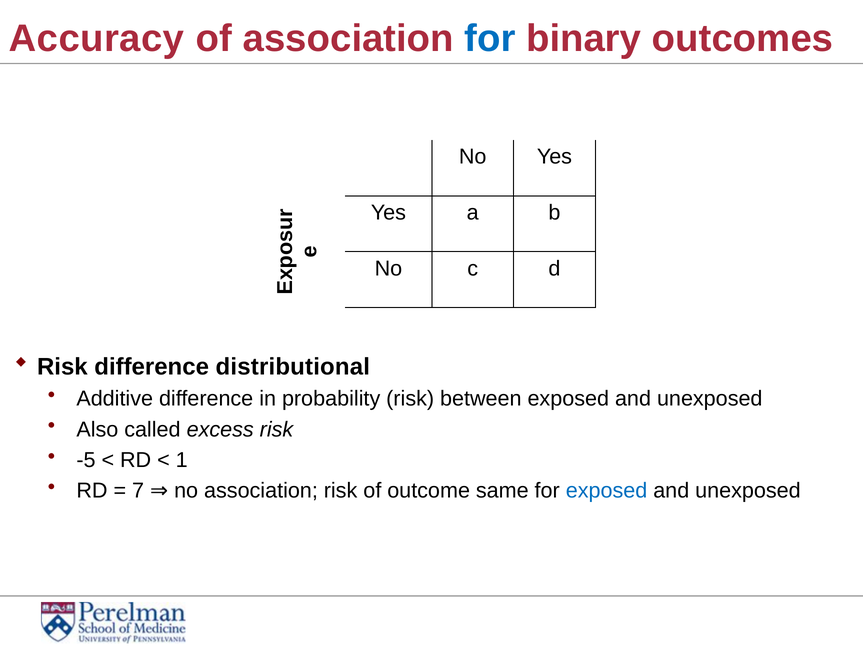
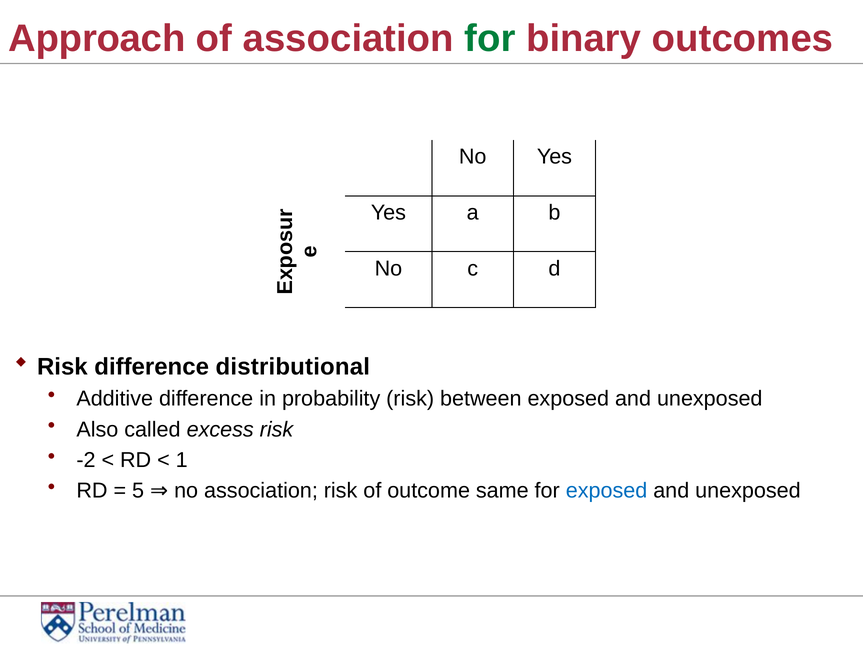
Accuracy: Accuracy -> Approach
for at (490, 39) colour: blue -> green
-5: -5 -> -2
7: 7 -> 5
